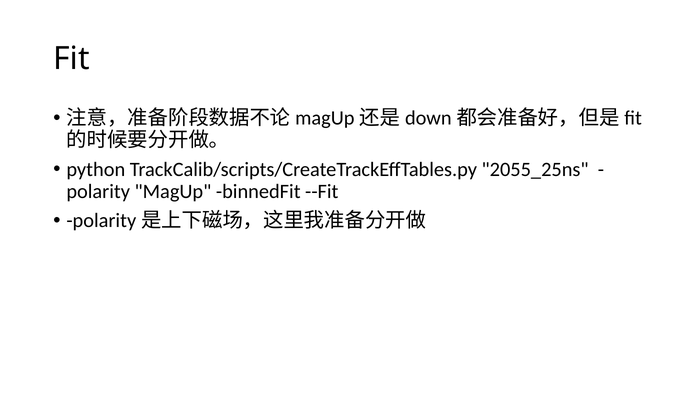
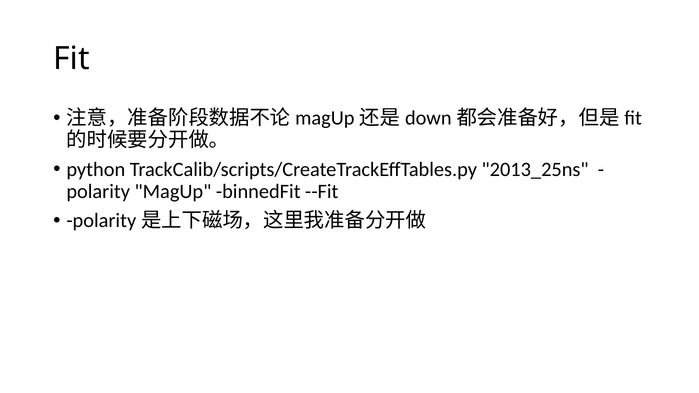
2055_25ns: 2055_25ns -> 2013_25ns
